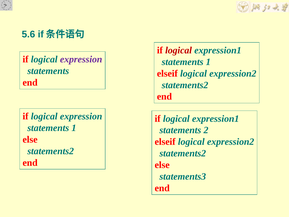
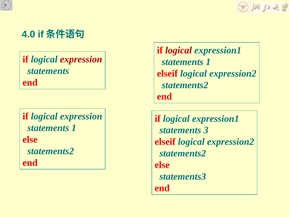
5.6: 5.6 -> 4.0
expression at (81, 59) colour: purple -> red
2: 2 -> 3
